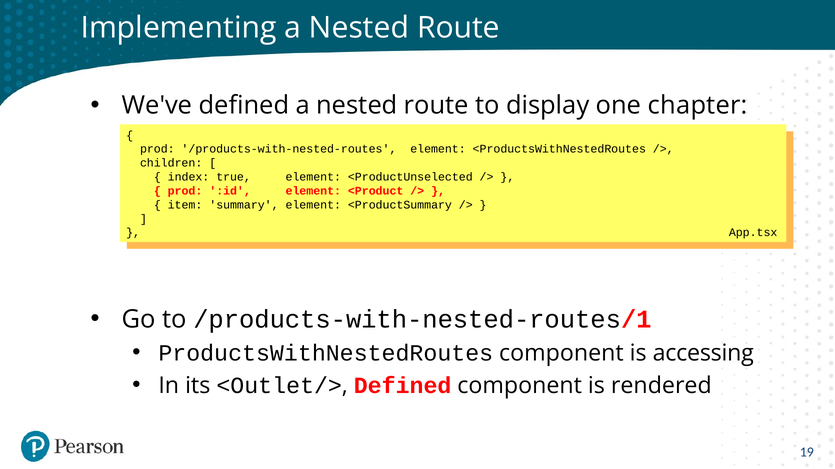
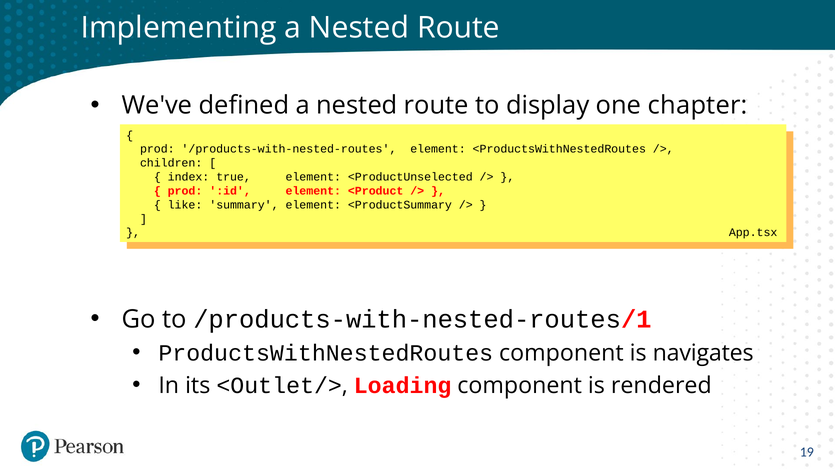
item: item -> like
accessing: accessing -> navigates
<Outlet/> Defined: Defined -> Loading
